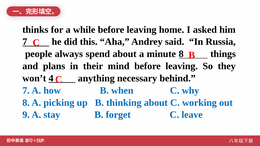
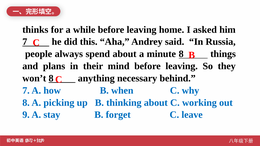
won’t 4: 4 -> 8
